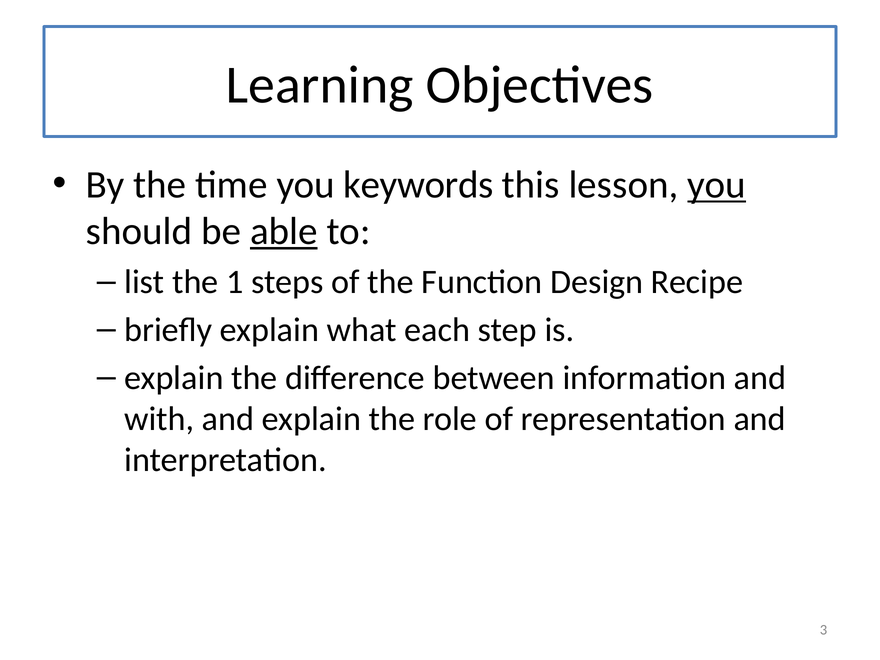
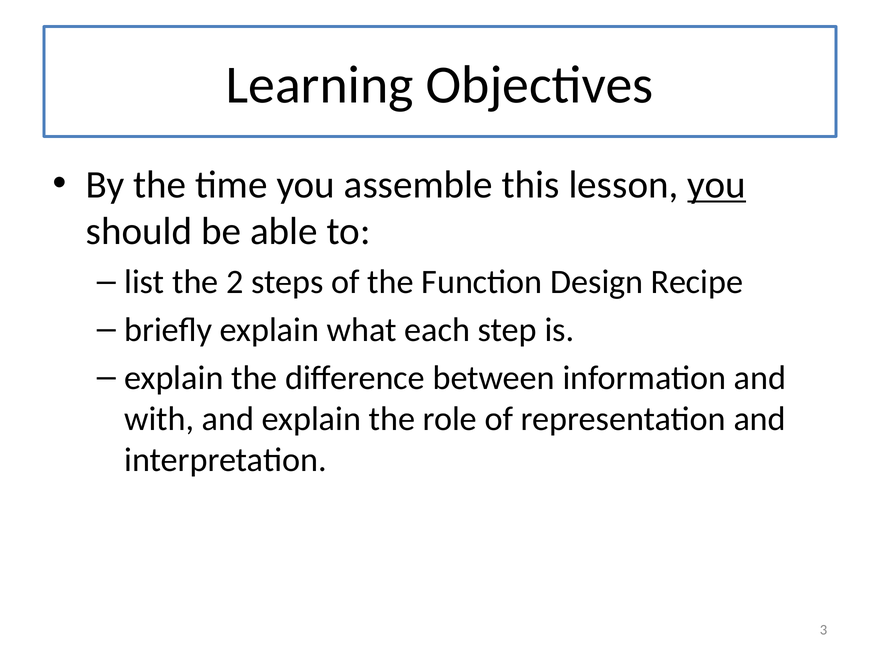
keywords: keywords -> assemble
able underline: present -> none
1: 1 -> 2
